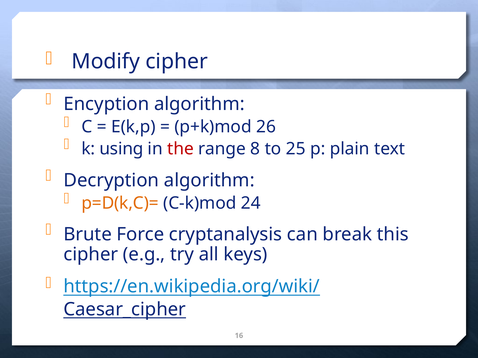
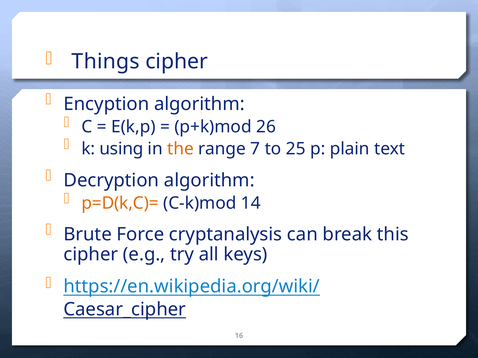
Modify: Modify -> Things
the colour: red -> orange
8: 8 -> 7
24: 24 -> 14
